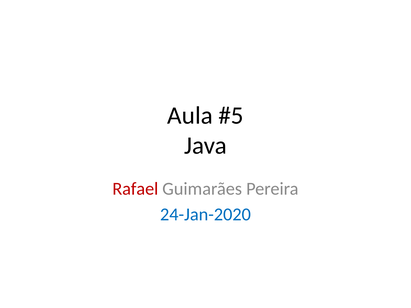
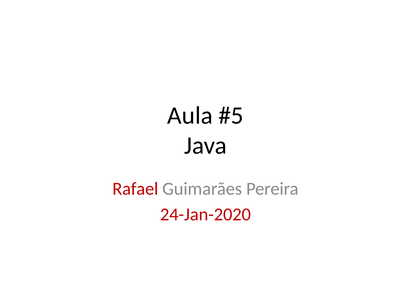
24-Jan-2020 colour: blue -> red
